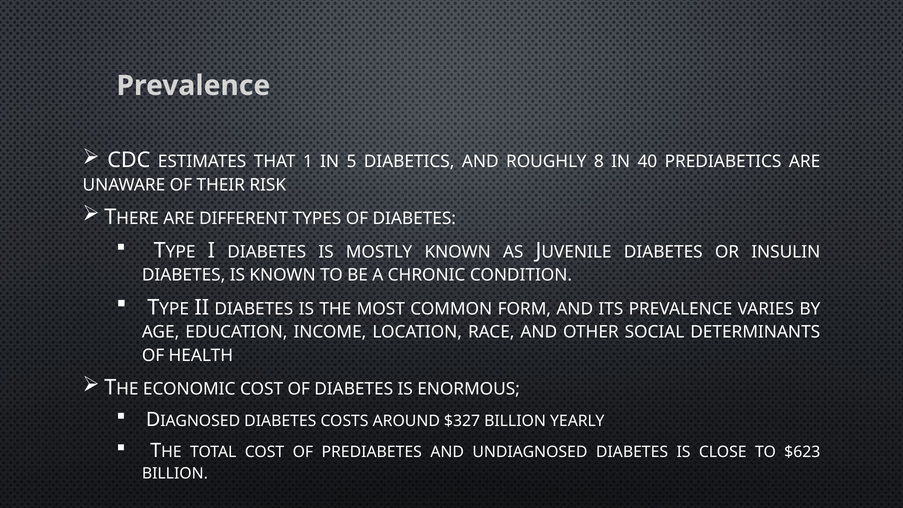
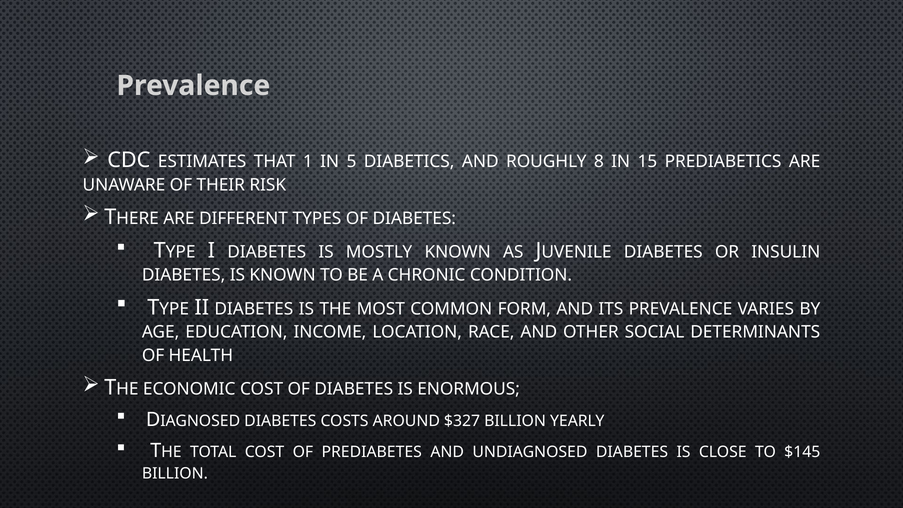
40: 40 -> 15
$623: $623 -> $145
